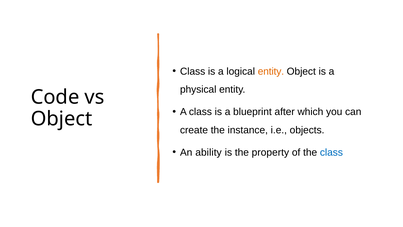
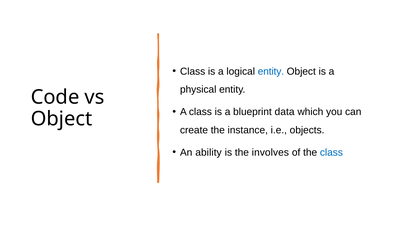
entity at (271, 71) colour: orange -> blue
after: after -> data
property: property -> involves
